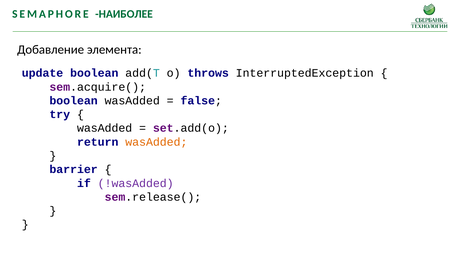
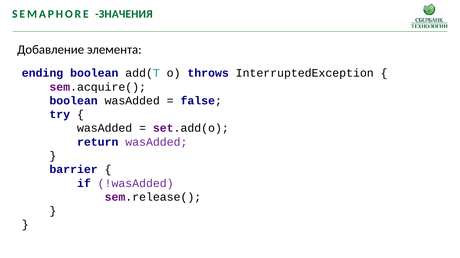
НАИБОЛЕЕ: НАИБОЛЕЕ -> ЗНАЧЕНИЯ
update: update -> ending
wasAdded at (156, 142) colour: orange -> purple
